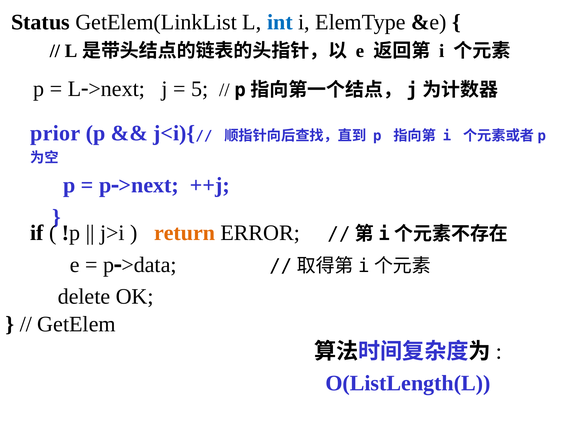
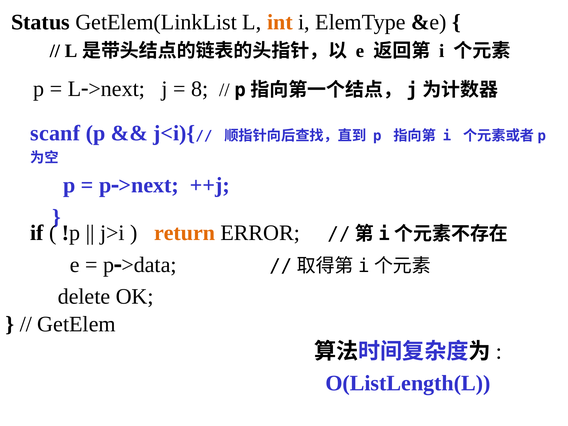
int colour: blue -> orange
5: 5 -> 8
prior: prior -> scanf
